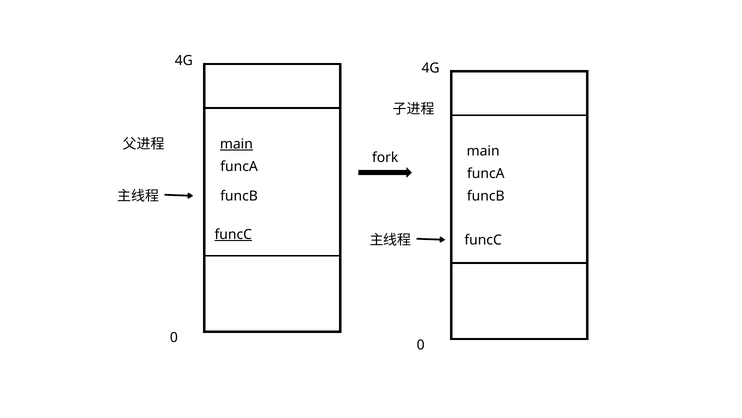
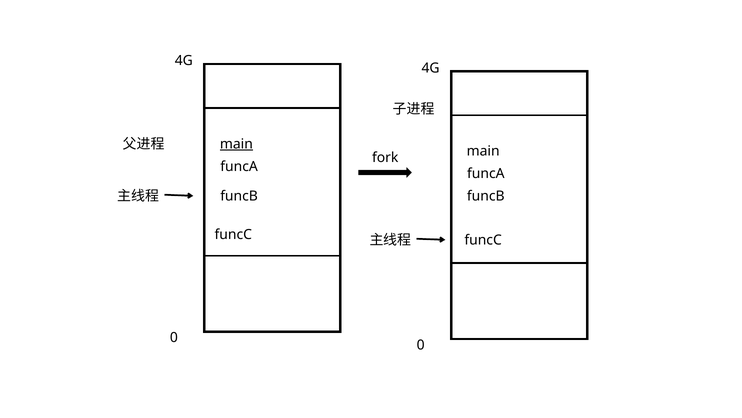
funcC at (233, 234) underline: present -> none
